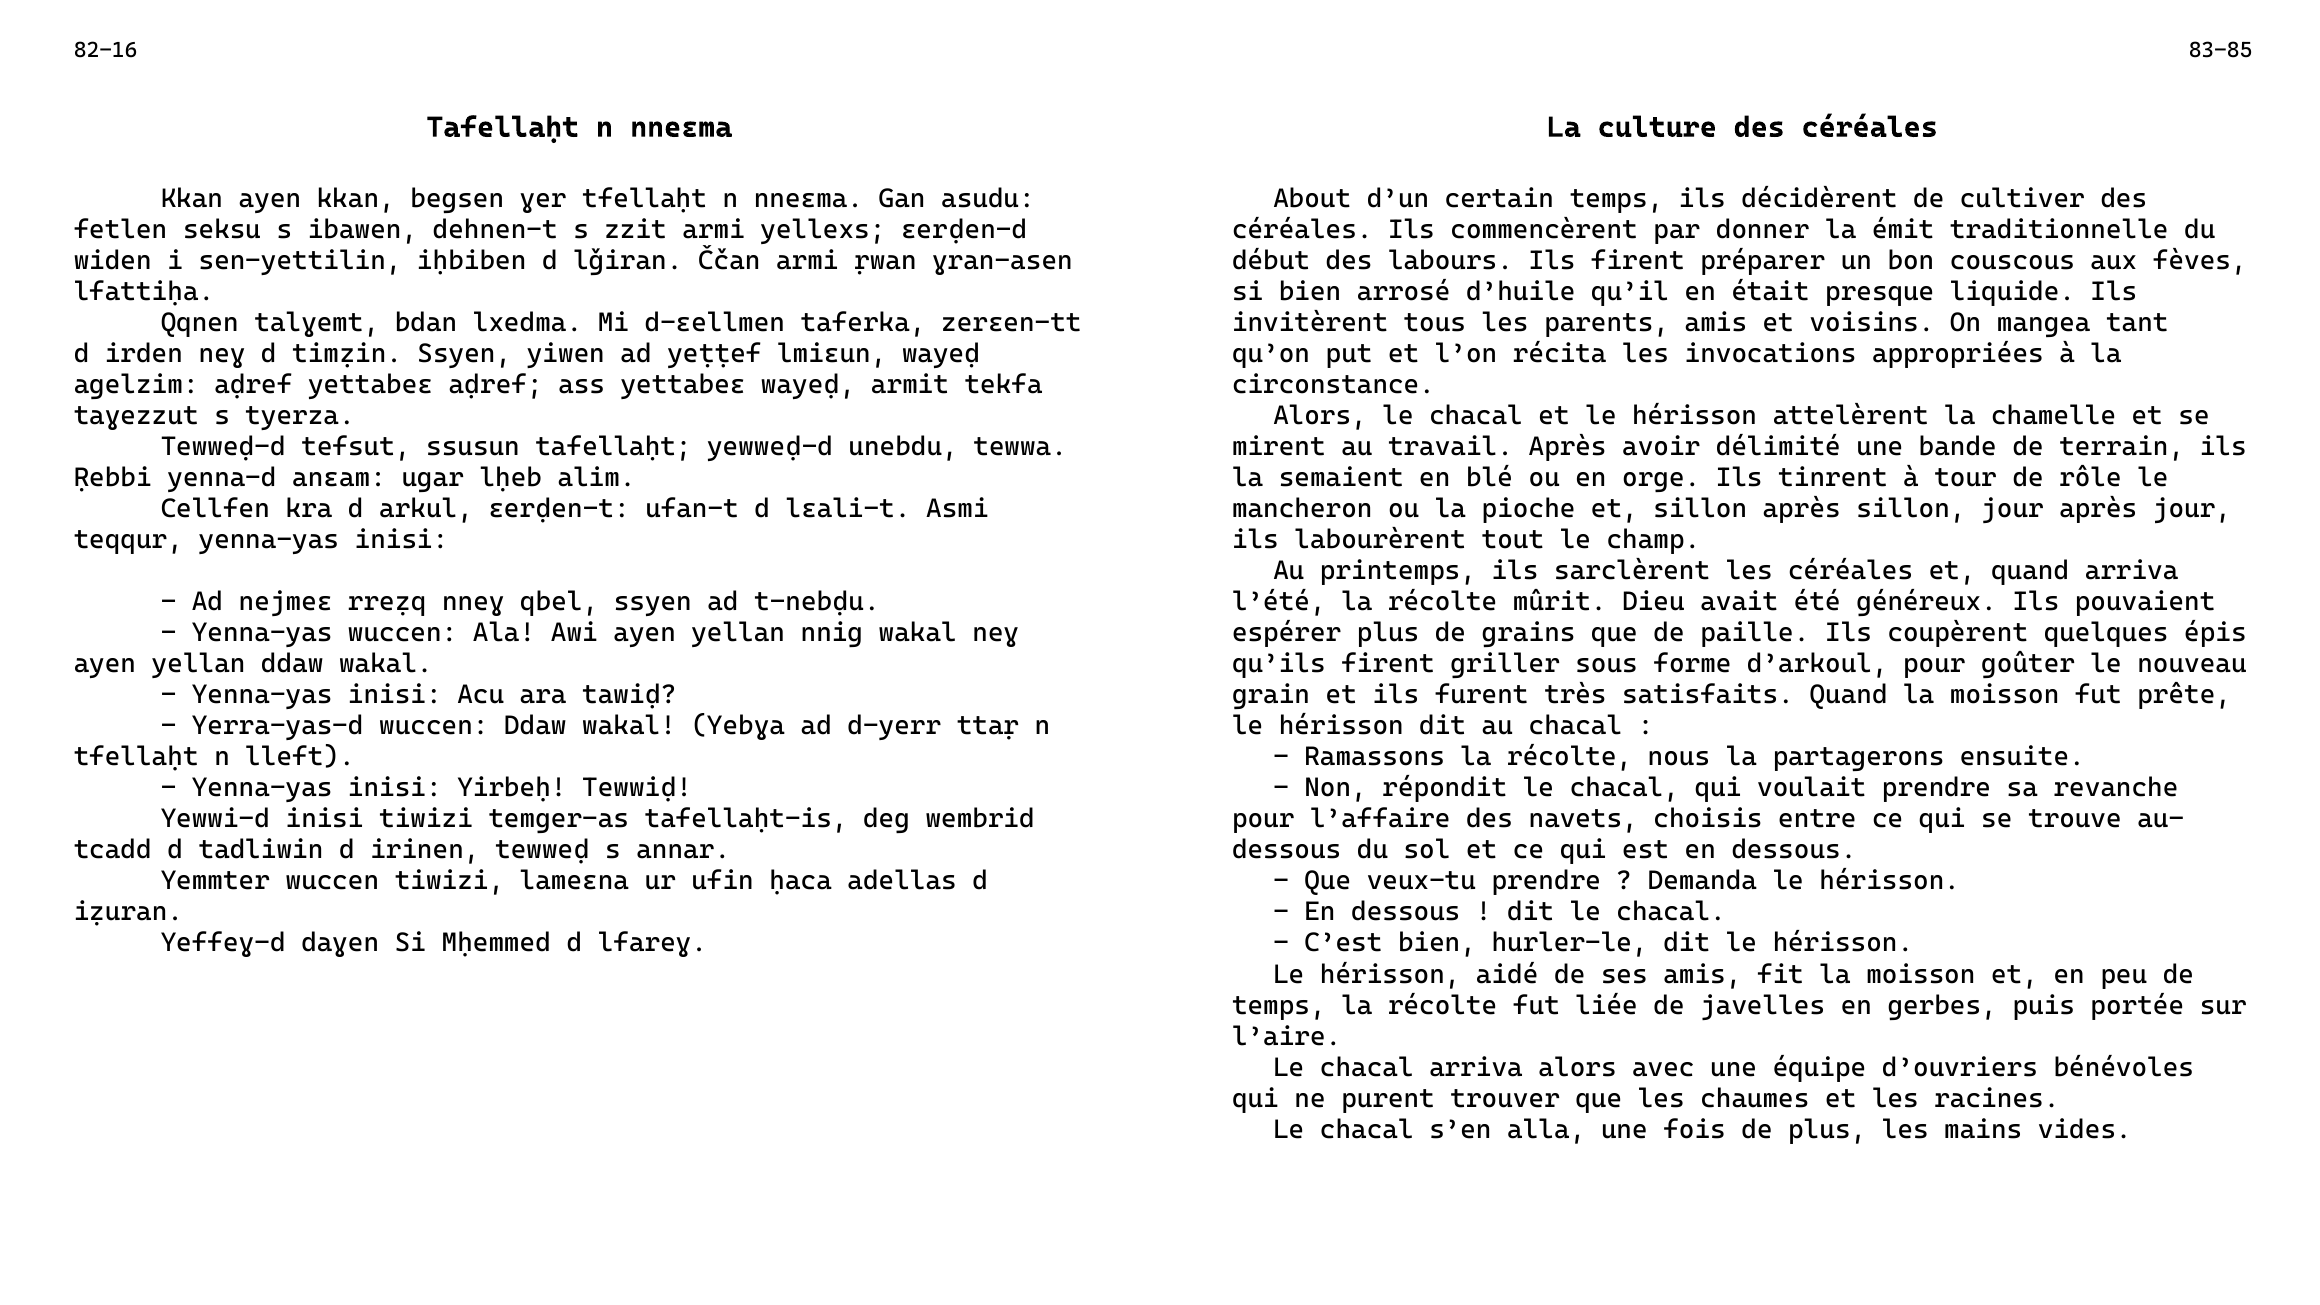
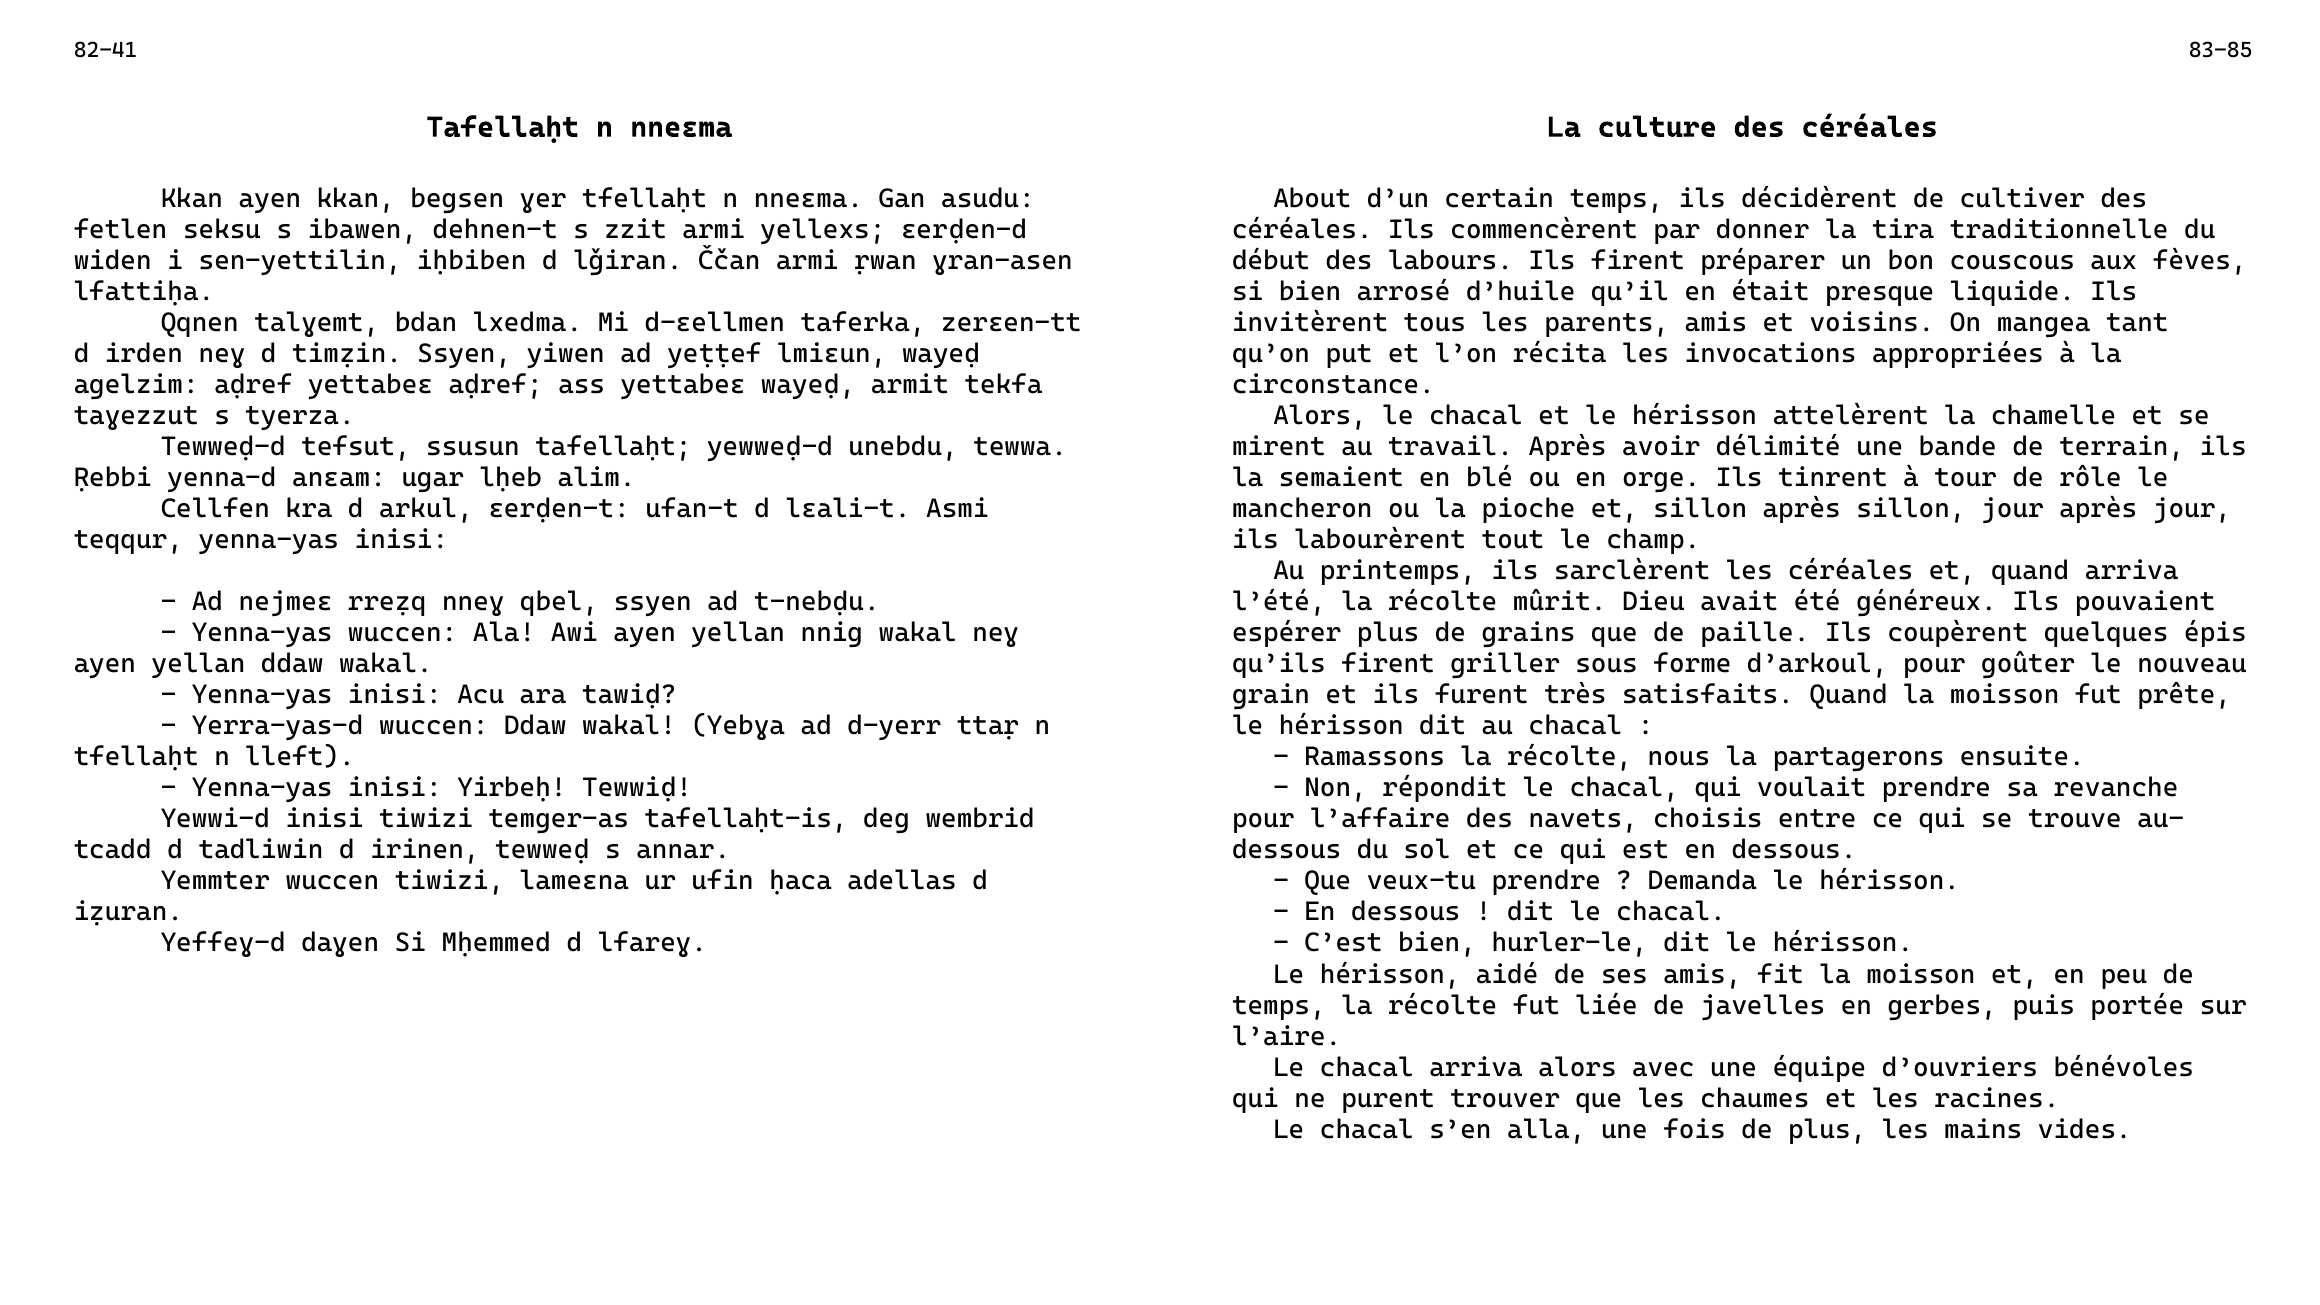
82-16: 82-16 -> 82-41
émit: émit -> tira
